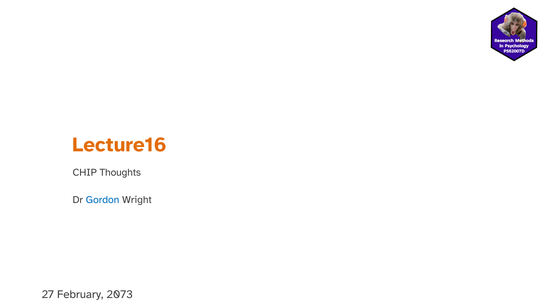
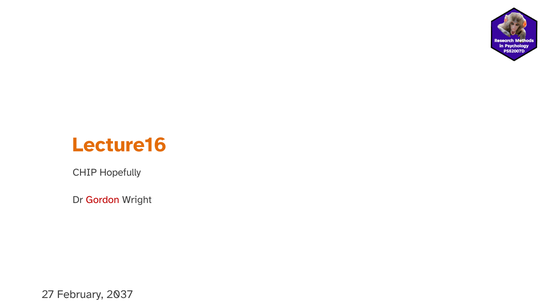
Thoughts: Thoughts -> Hopefully
Gordon colour: blue -> red
2073: 2073 -> 2037
